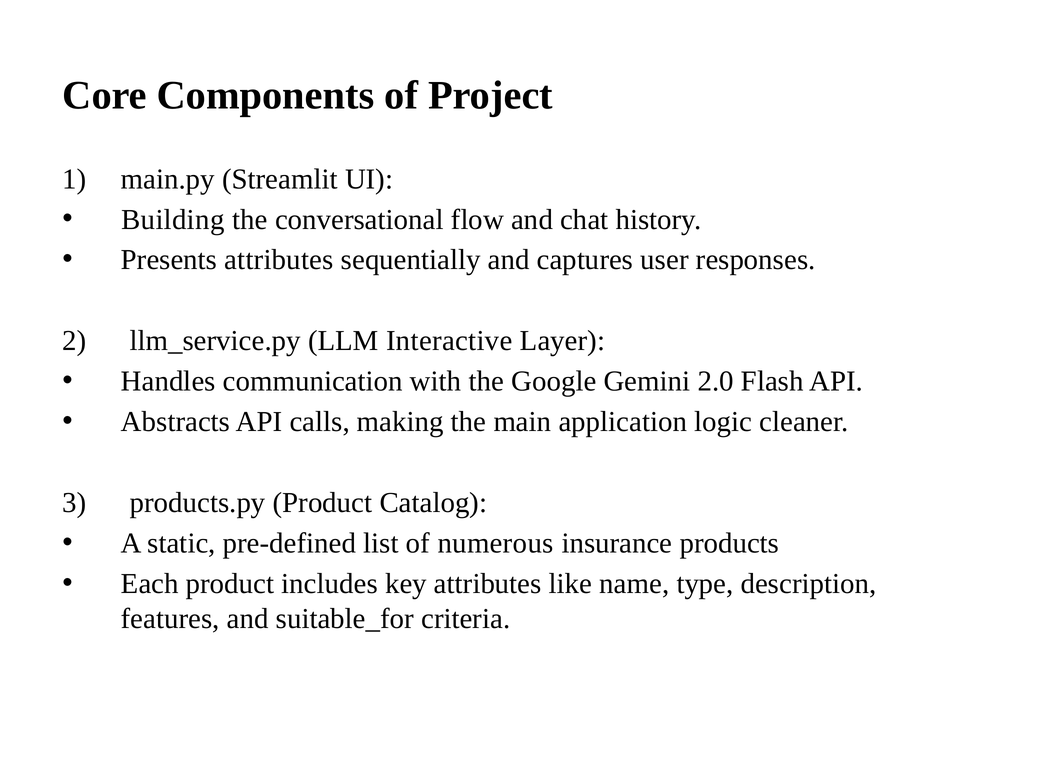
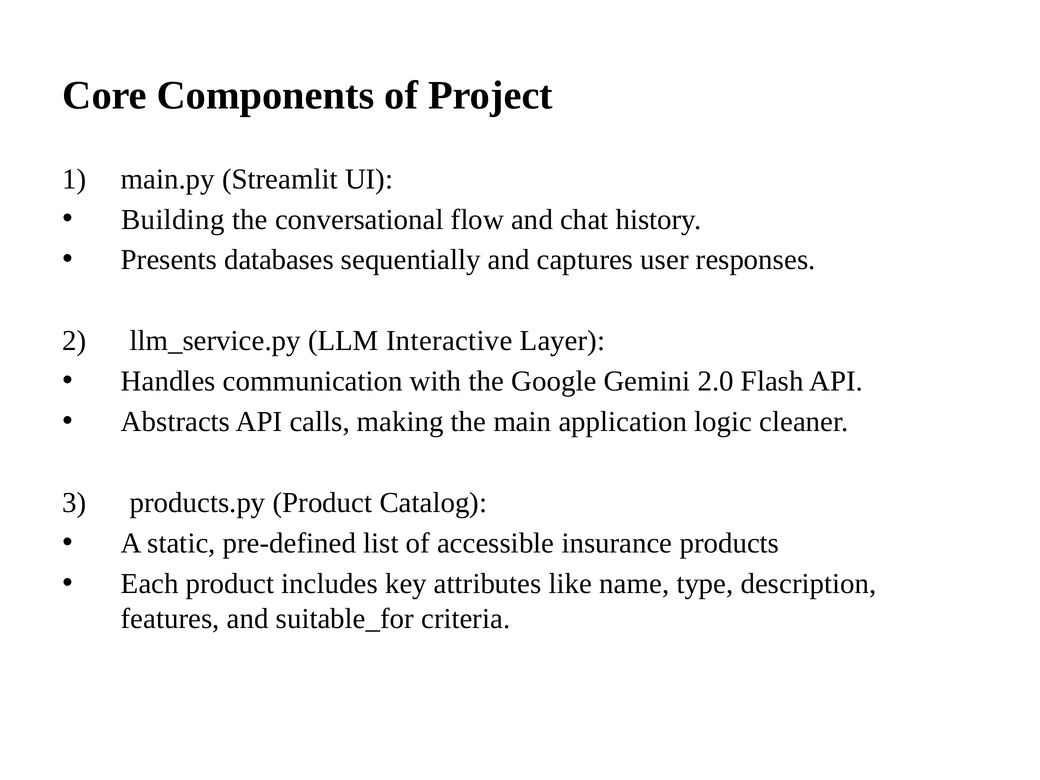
Presents attributes: attributes -> databases
numerous: numerous -> accessible
